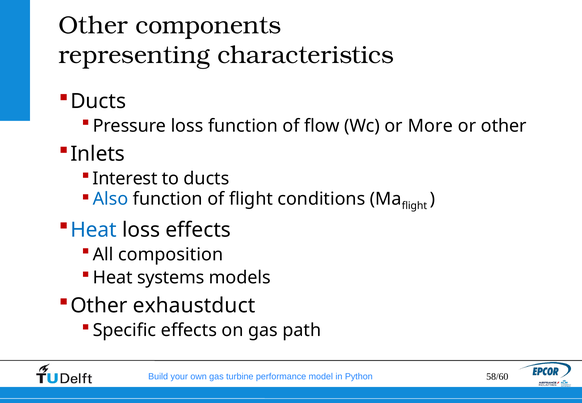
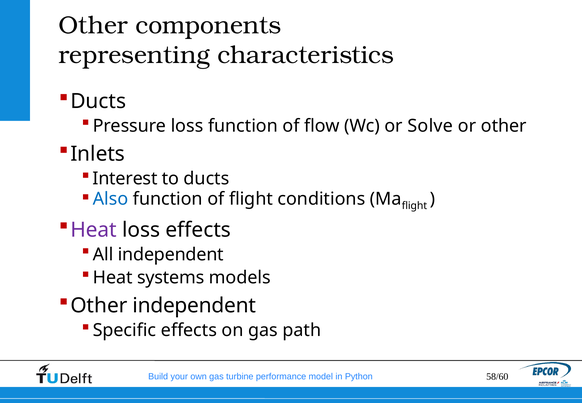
More: More -> Solve
Heat at (94, 230) colour: blue -> purple
All composition: composition -> independent
Other exhaustduct: exhaustduct -> independent
